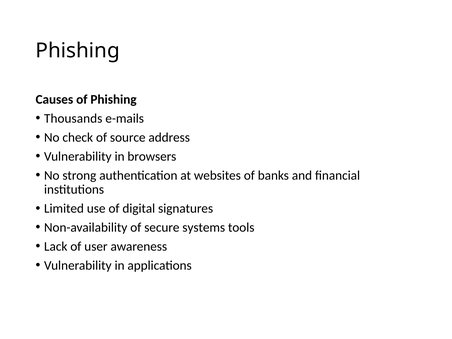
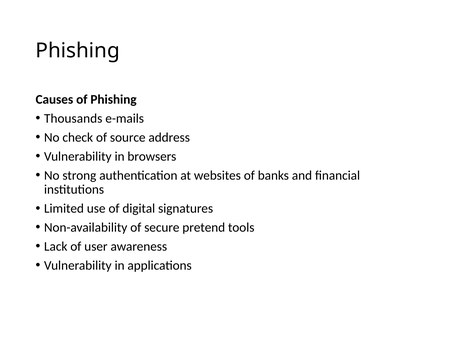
systems: systems -> pretend
